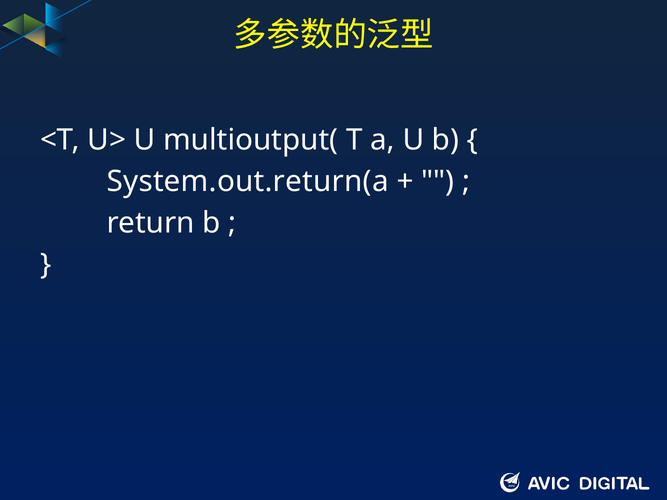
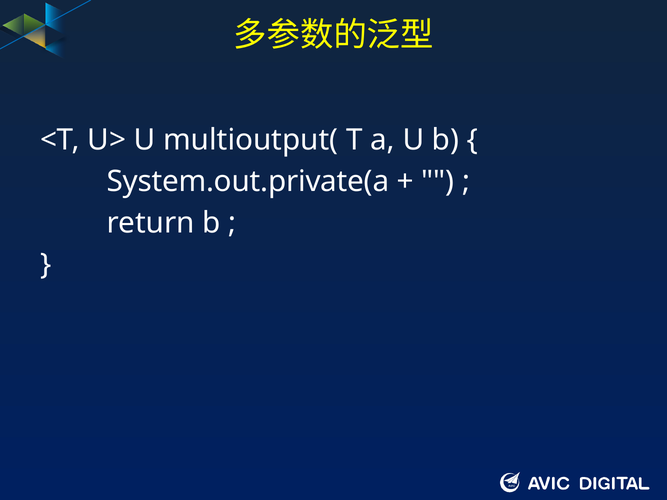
System.out.return(a: System.out.return(a -> System.out.private(a
